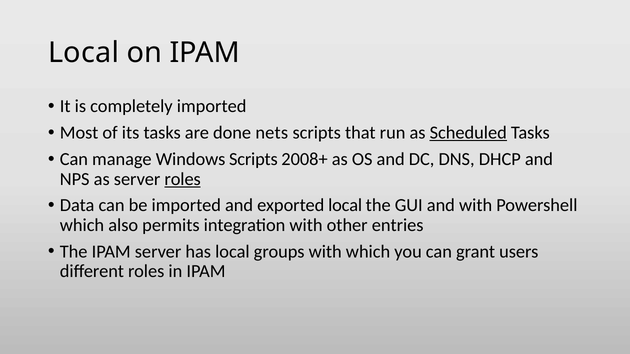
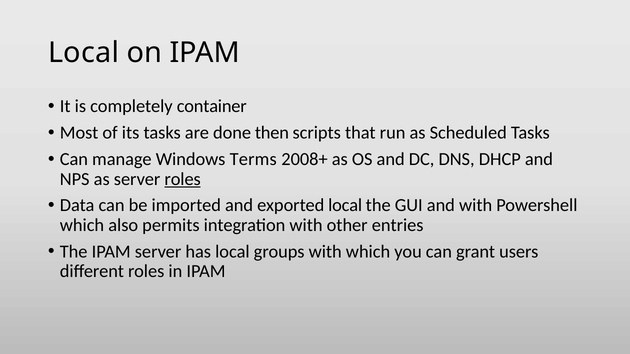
completely imported: imported -> container
nets: nets -> then
Scheduled underline: present -> none
Windows Scripts: Scripts -> Terms
